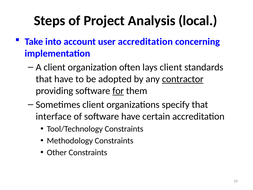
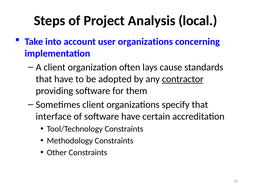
user accreditation: accreditation -> organizations
lays client: client -> cause
for underline: present -> none
